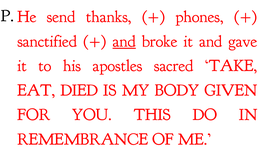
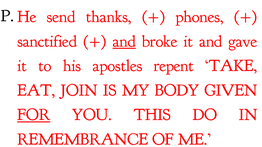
sacred: sacred -> repent
DIED: DIED -> JOIN
FOR underline: none -> present
